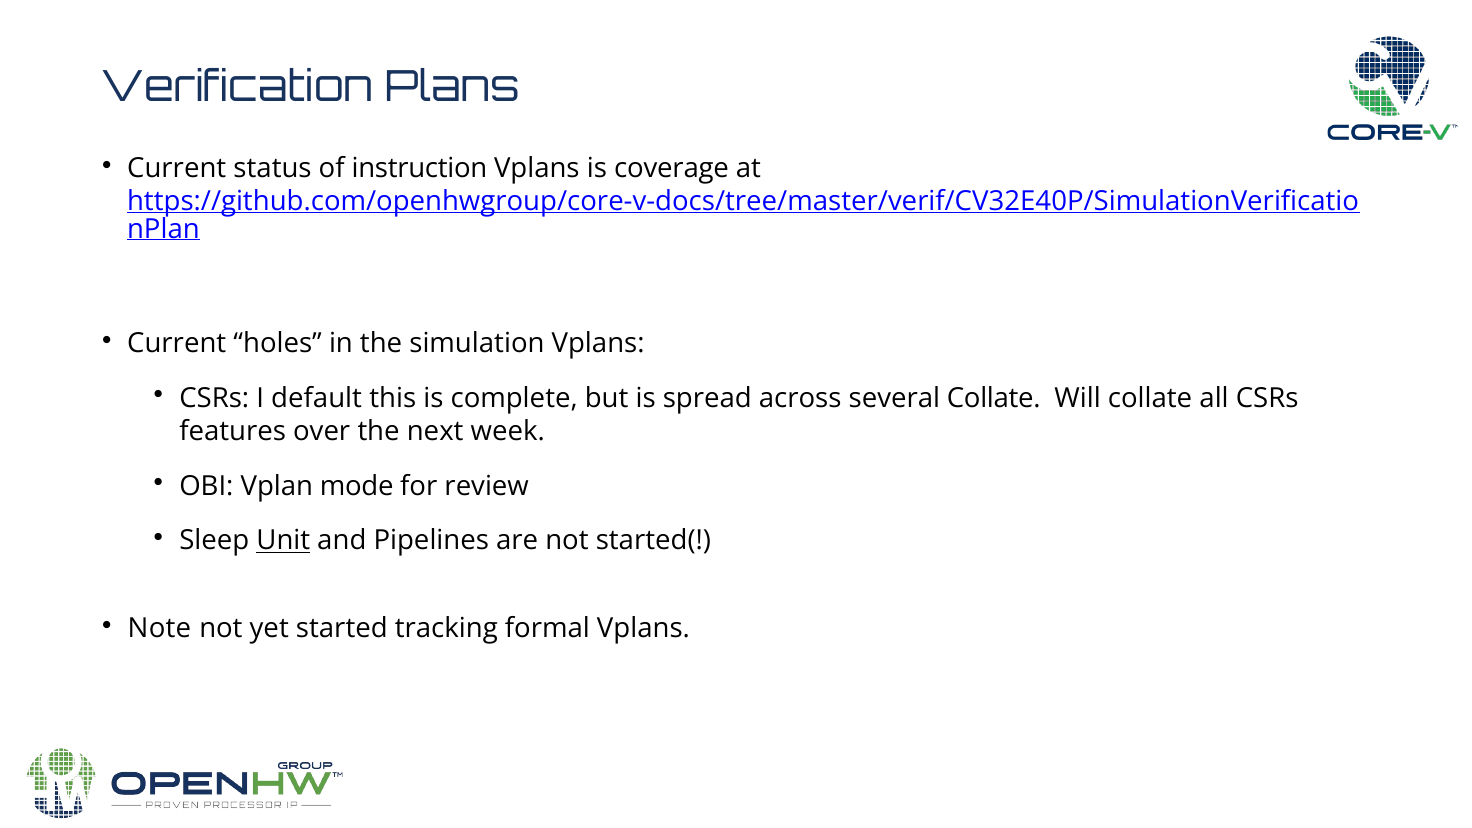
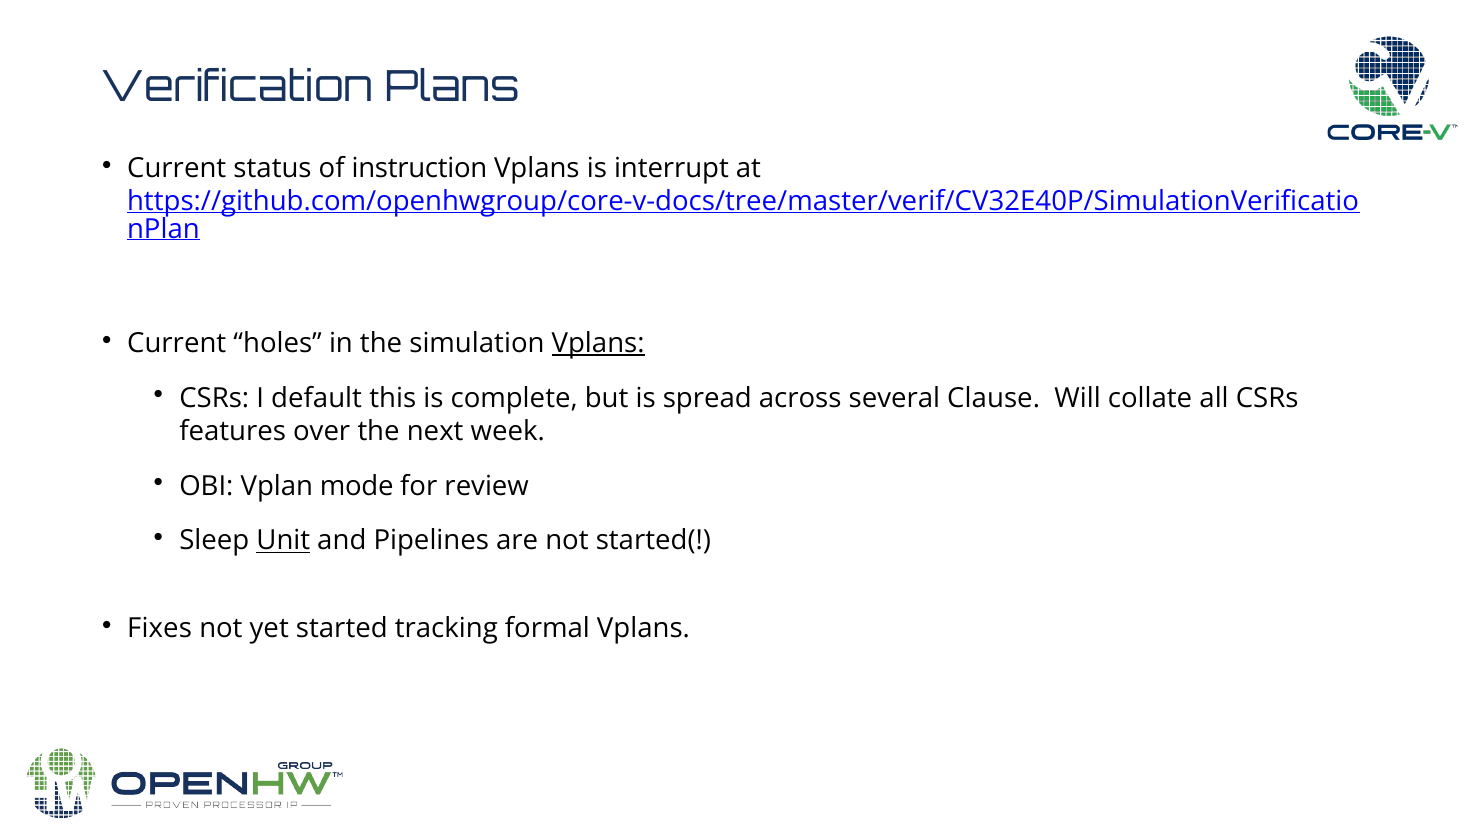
coverage: coverage -> interrupt
Vplans at (598, 343) underline: none -> present
several Collate: Collate -> Clause
Note: Note -> Fixes
